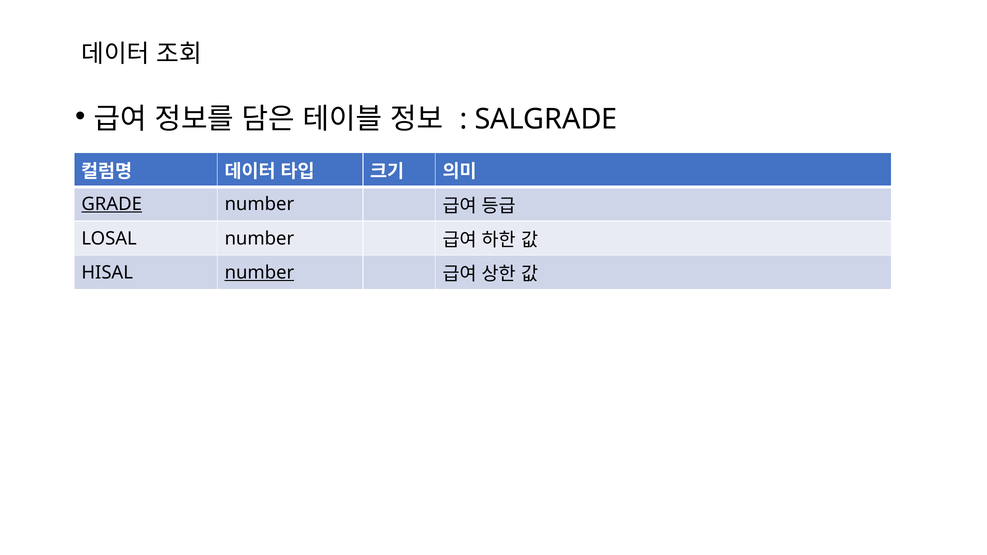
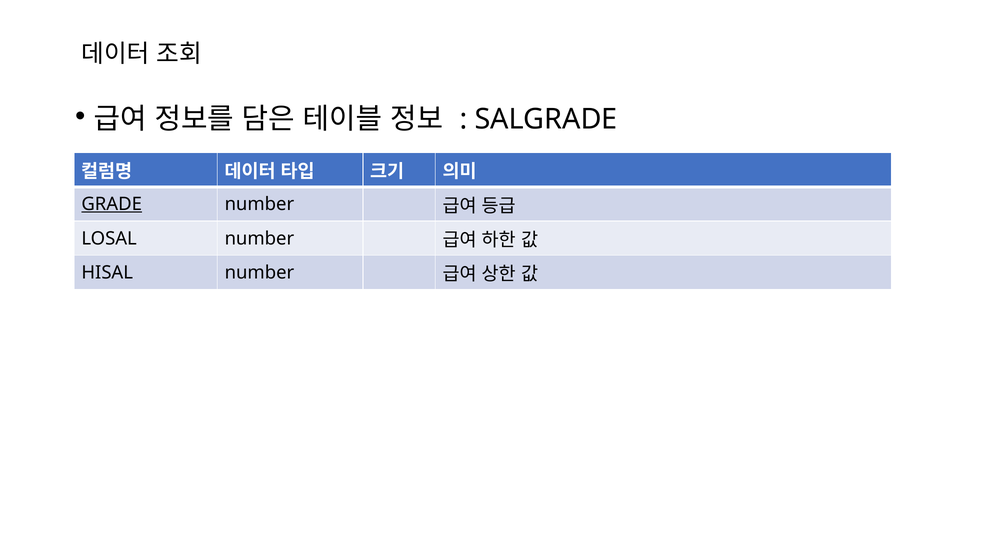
number at (259, 273) underline: present -> none
